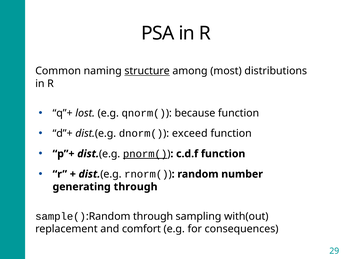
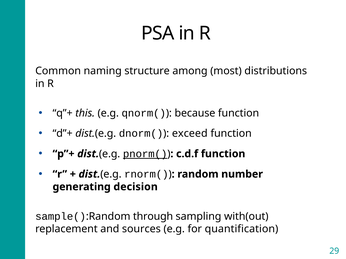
structure underline: present -> none
lost: lost -> this
generating through: through -> decision
comfort: comfort -> sources
consequences: consequences -> quantification
